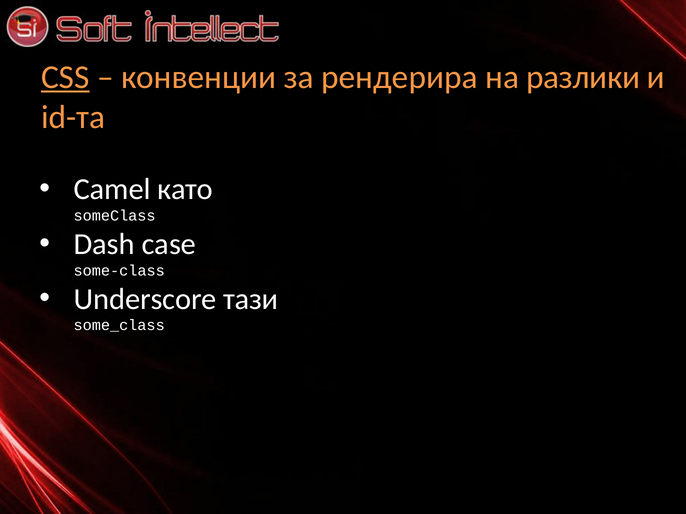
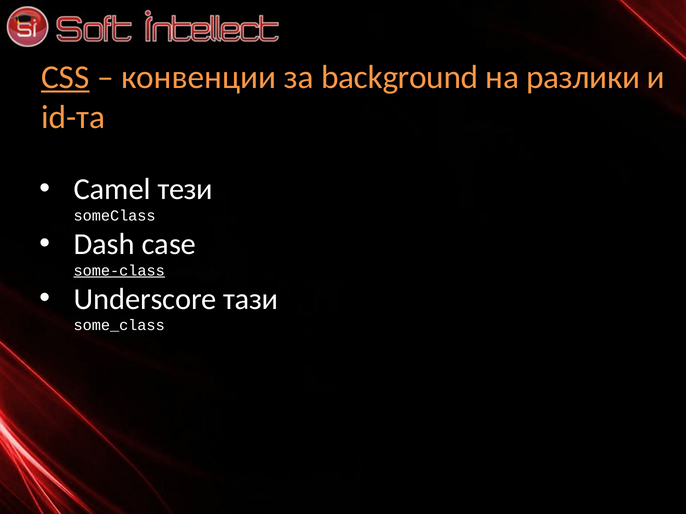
рендерира: рендерира -> background
като: като -> тези
some-class underline: none -> present
